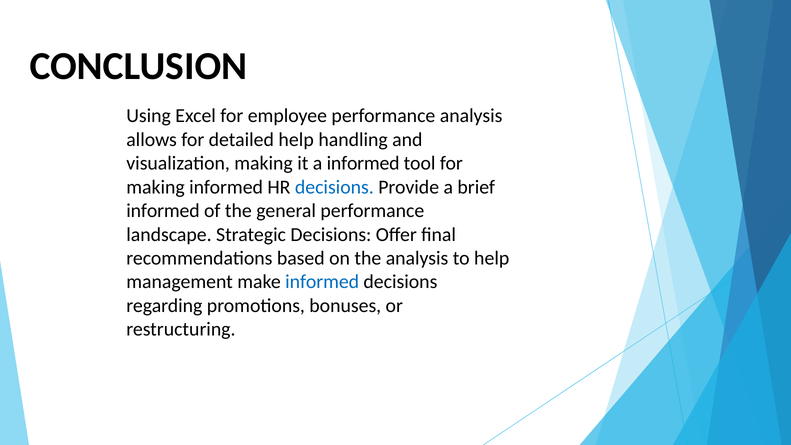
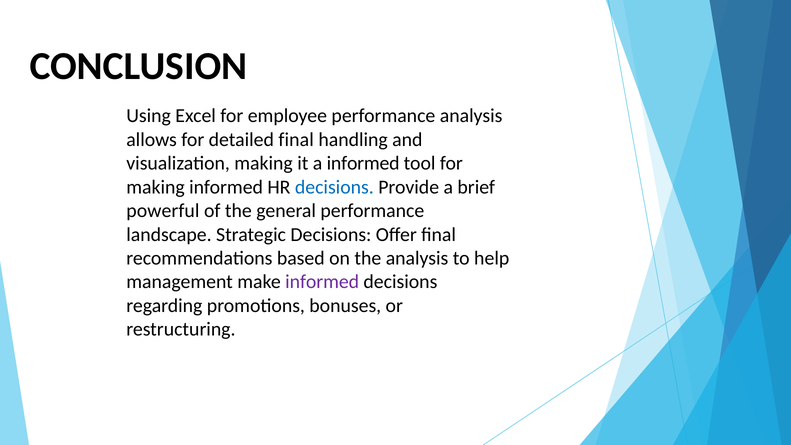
detailed help: help -> final
informed at (163, 211): informed -> powerful
informed at (322, 282) colour: blue -> purple
